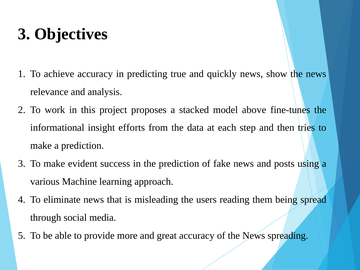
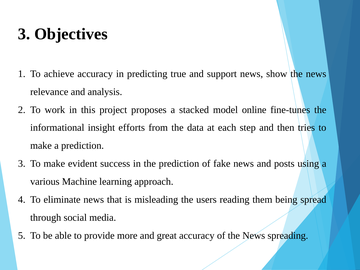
quickly: quickly -> support
above: above -> online
